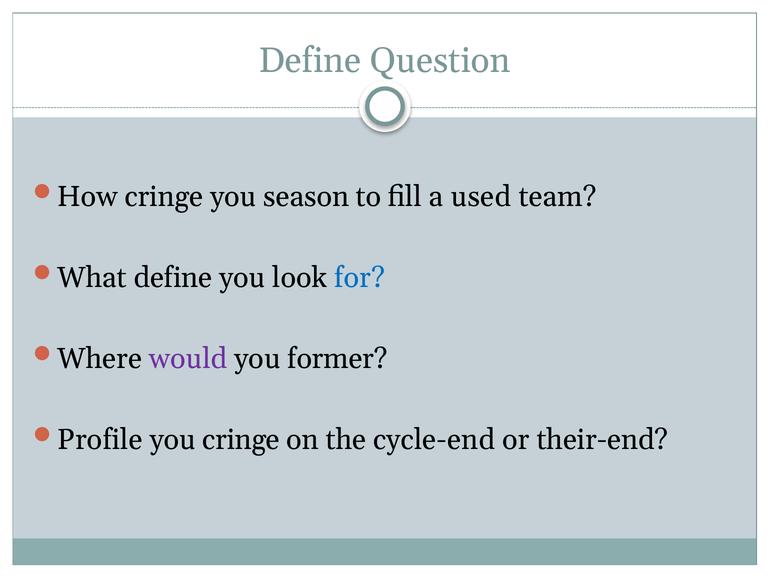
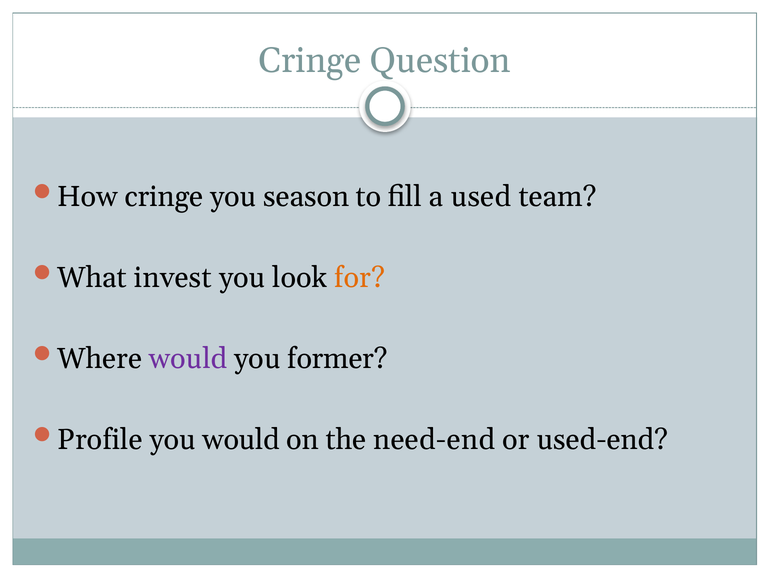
Define at (310, 61): Define -> Cringe
What define: define -> invest
for colour: blue -> orange
you cringe: cringe -> would
cycle-end: cycle-end -> need-end
their-end: their-end -> used-end
